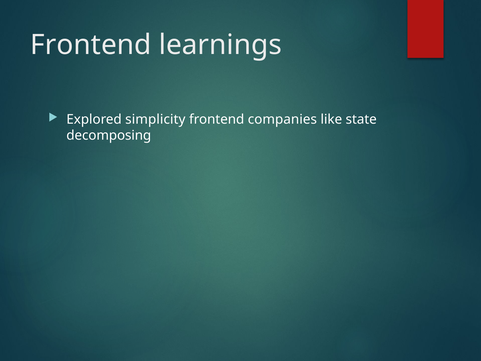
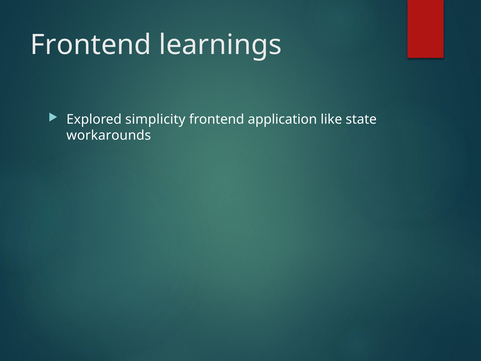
companies: companies -> application
decomposing: decomposing -> workarounds
